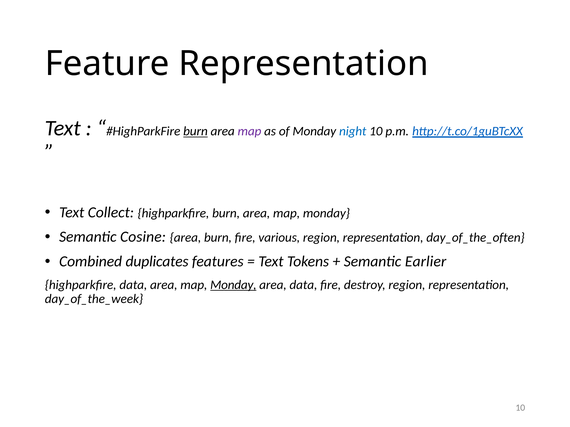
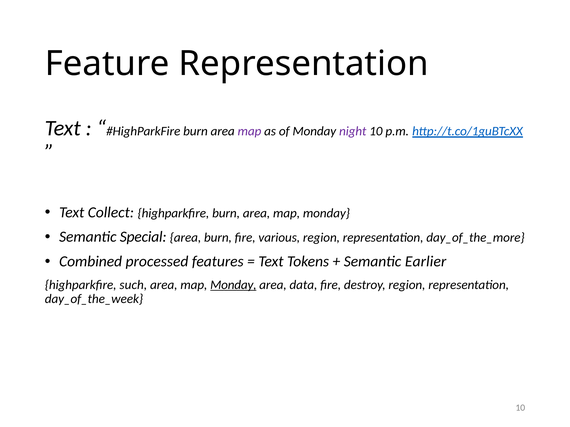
burn at (195, 132) underline: present -> none
night colour: blue -> purple
Cosine: Cosine -> Special
day_of_the_often: day_of_the_often -> day_of_the_more
duplicates: duplicates -> processed
highparkfire data: data -> such
